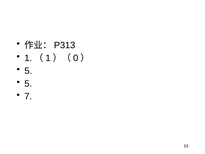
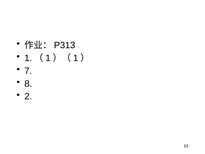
0 at (76, 58): 0 -> 1
5 at (28, 71): 5 -> 7
5 at (28, 84): 5 -> 8
7: 7 -> 2
